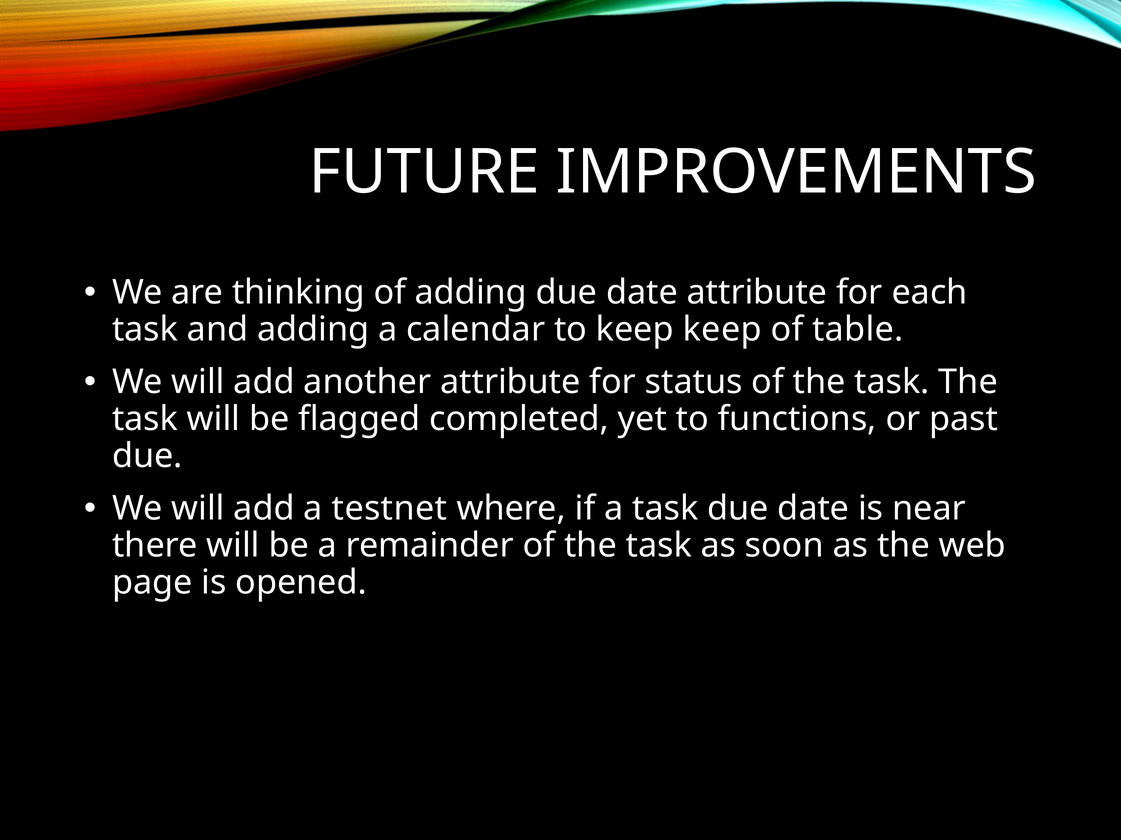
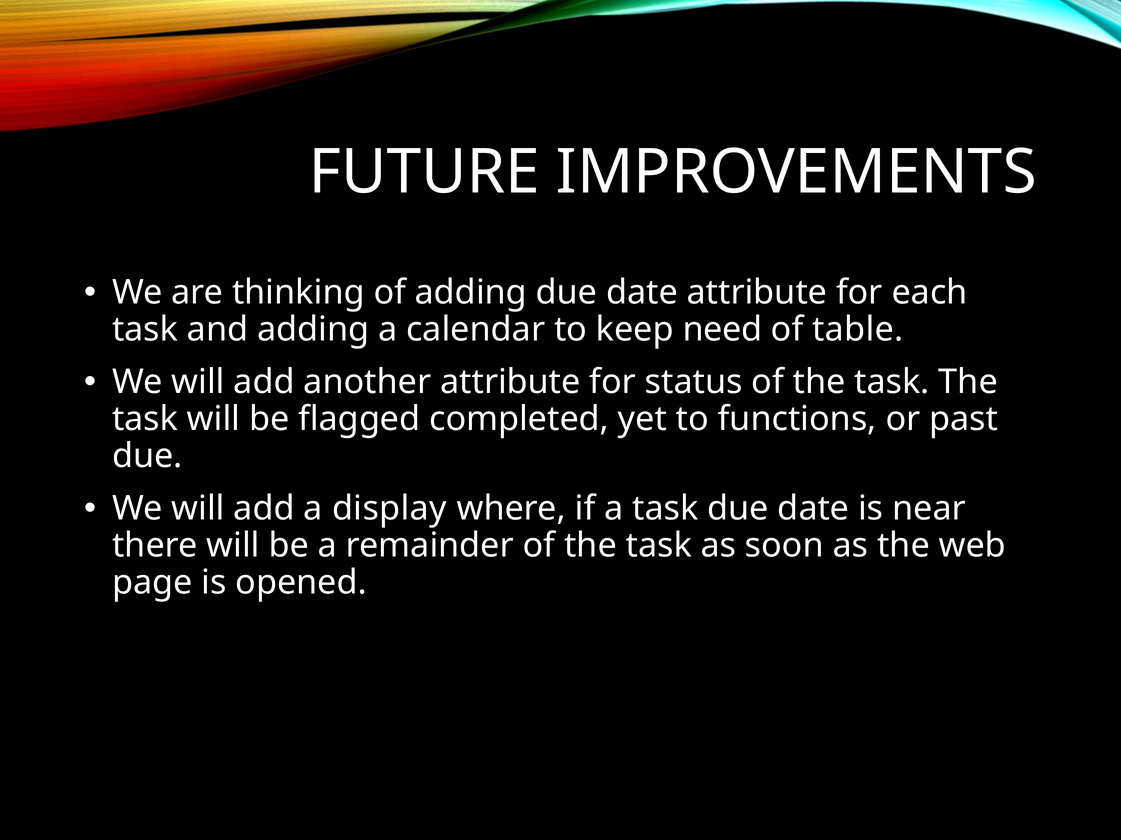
keep keep: keep -> need
testnet: testnet -> display
